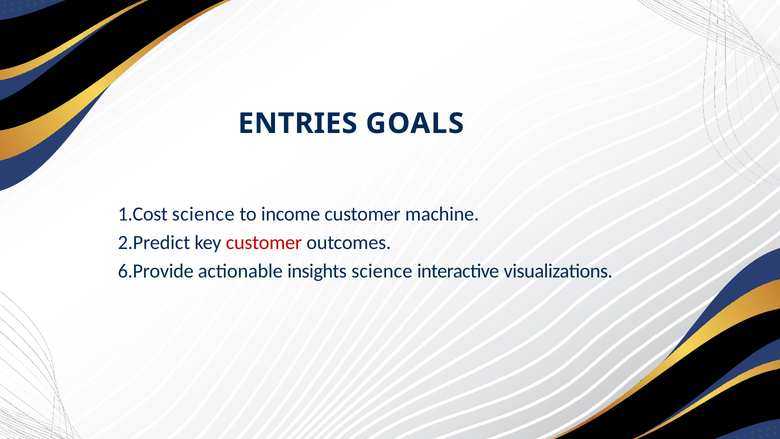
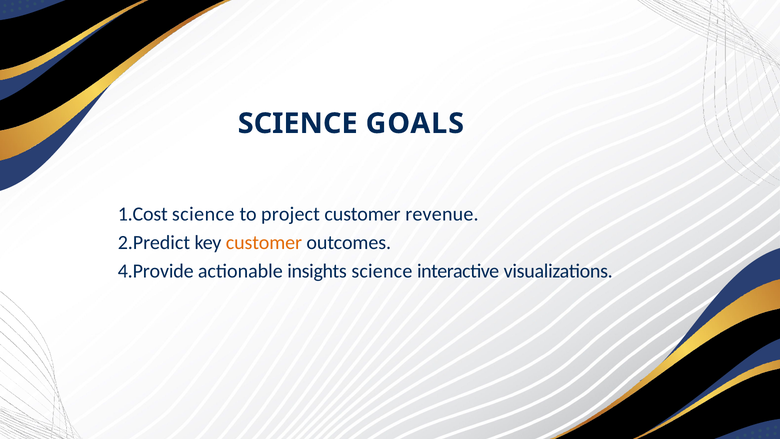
ENTRIES at (298, 123): ENTRIES -> SCIENCE
income: income -> project
machine: machine -> revenue
customer at (264, 243) colour: red -> orange
6.Provide: 6.Provide -> 4.Provide
